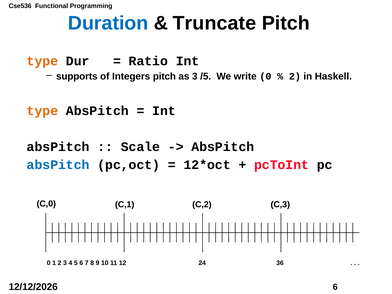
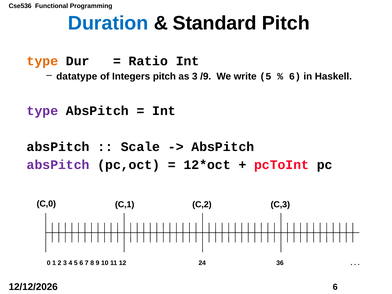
Truncate: Truncate -> Standard
supports: supports -> datatype
/5: /5 -> /9
write 0: 0 -> 5
2 at (295, 76): 2 -> 6
type at (42, 111) colour: orange -> purple
absPitch at (58, 165) colour: blue -> purple
